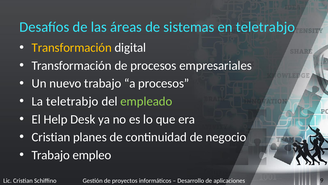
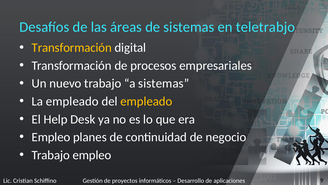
a procesos: procesos -> sistemas
La teletrabjo: teletrabjo -> empleado
empleado at (146, 101) colour: light green -> yellow
Cristian at (51, 137): Cristian -> Empleo
